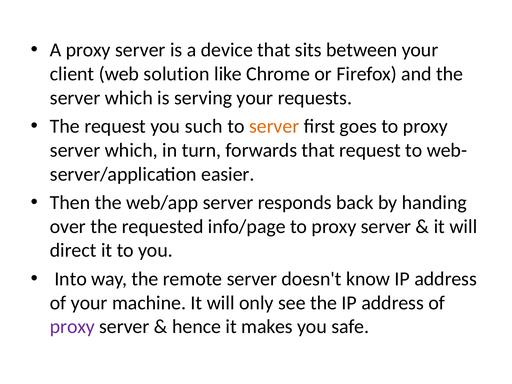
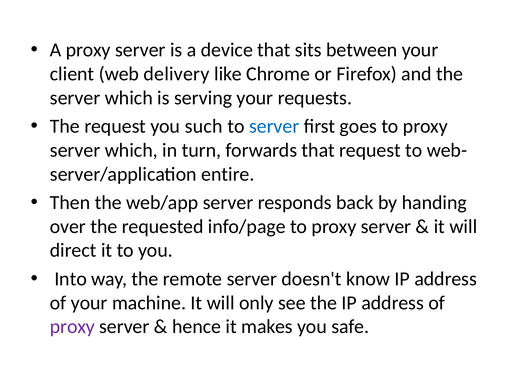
solution: solution -> delivery
server at (274, 126) colour: orange -> blue
easier: easier -> entire
